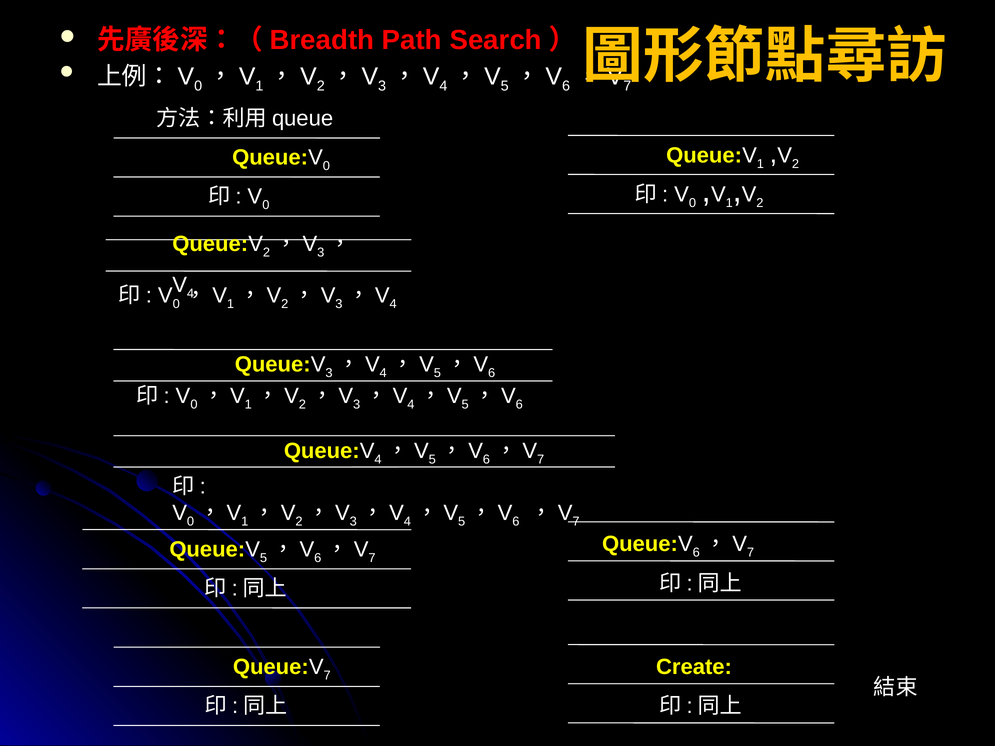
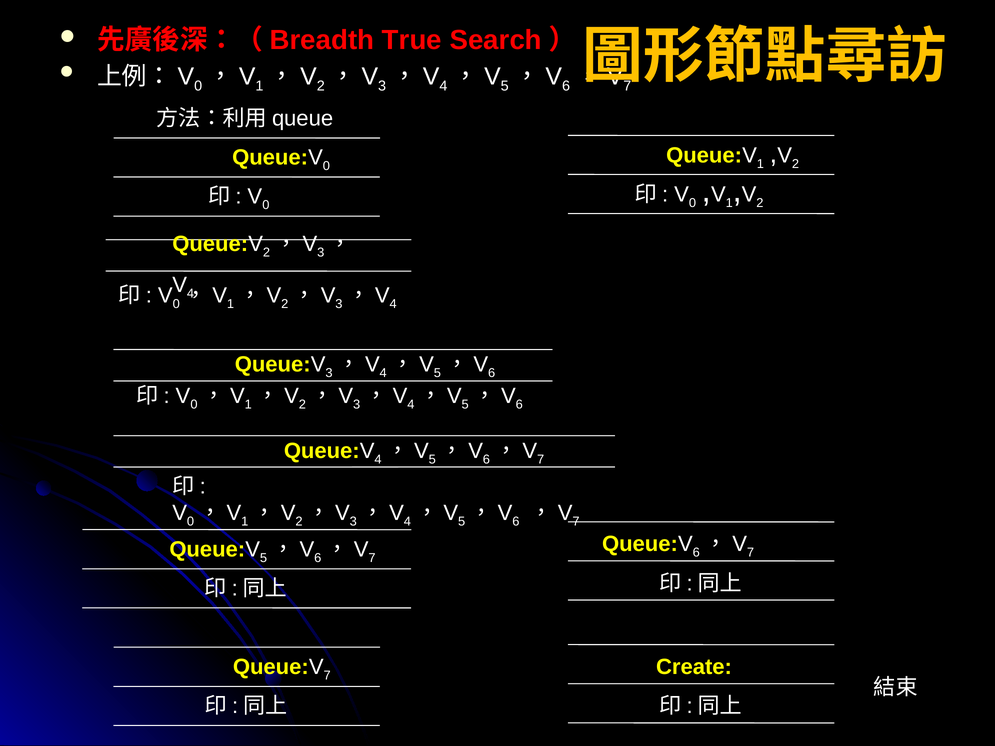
Path: Path -> True
